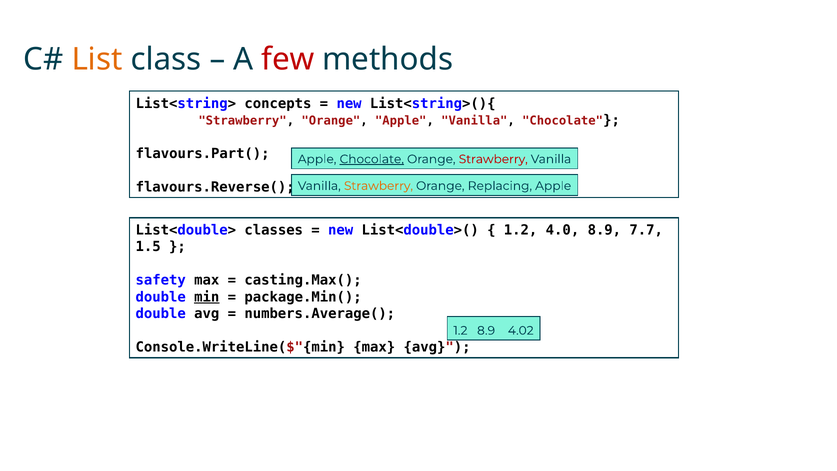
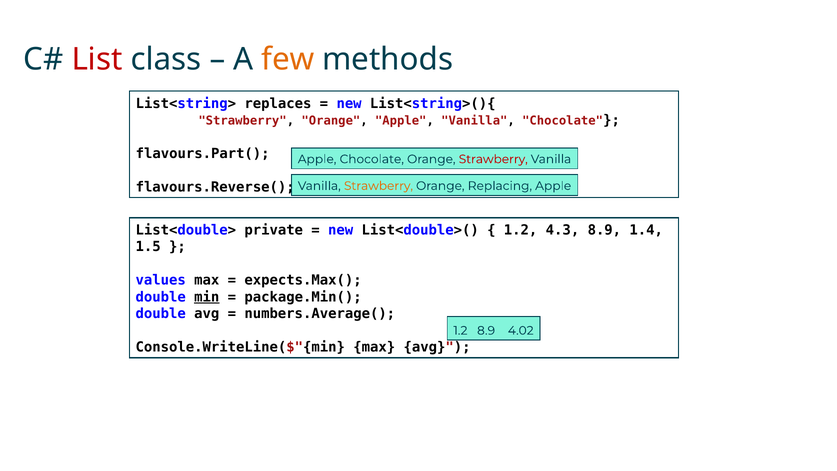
List colour: orange -> red
few colour: red -> orange
concepts: concepts -> replaces
Chocolate at (372, 159) underline: present -> none
classes: classes -> private
4.0: 4.0 -> 4.3
7.7: 7.7 -> 1.4
safety: safety -> values
casting.Max(: casting.Max( -> expects.Max(
